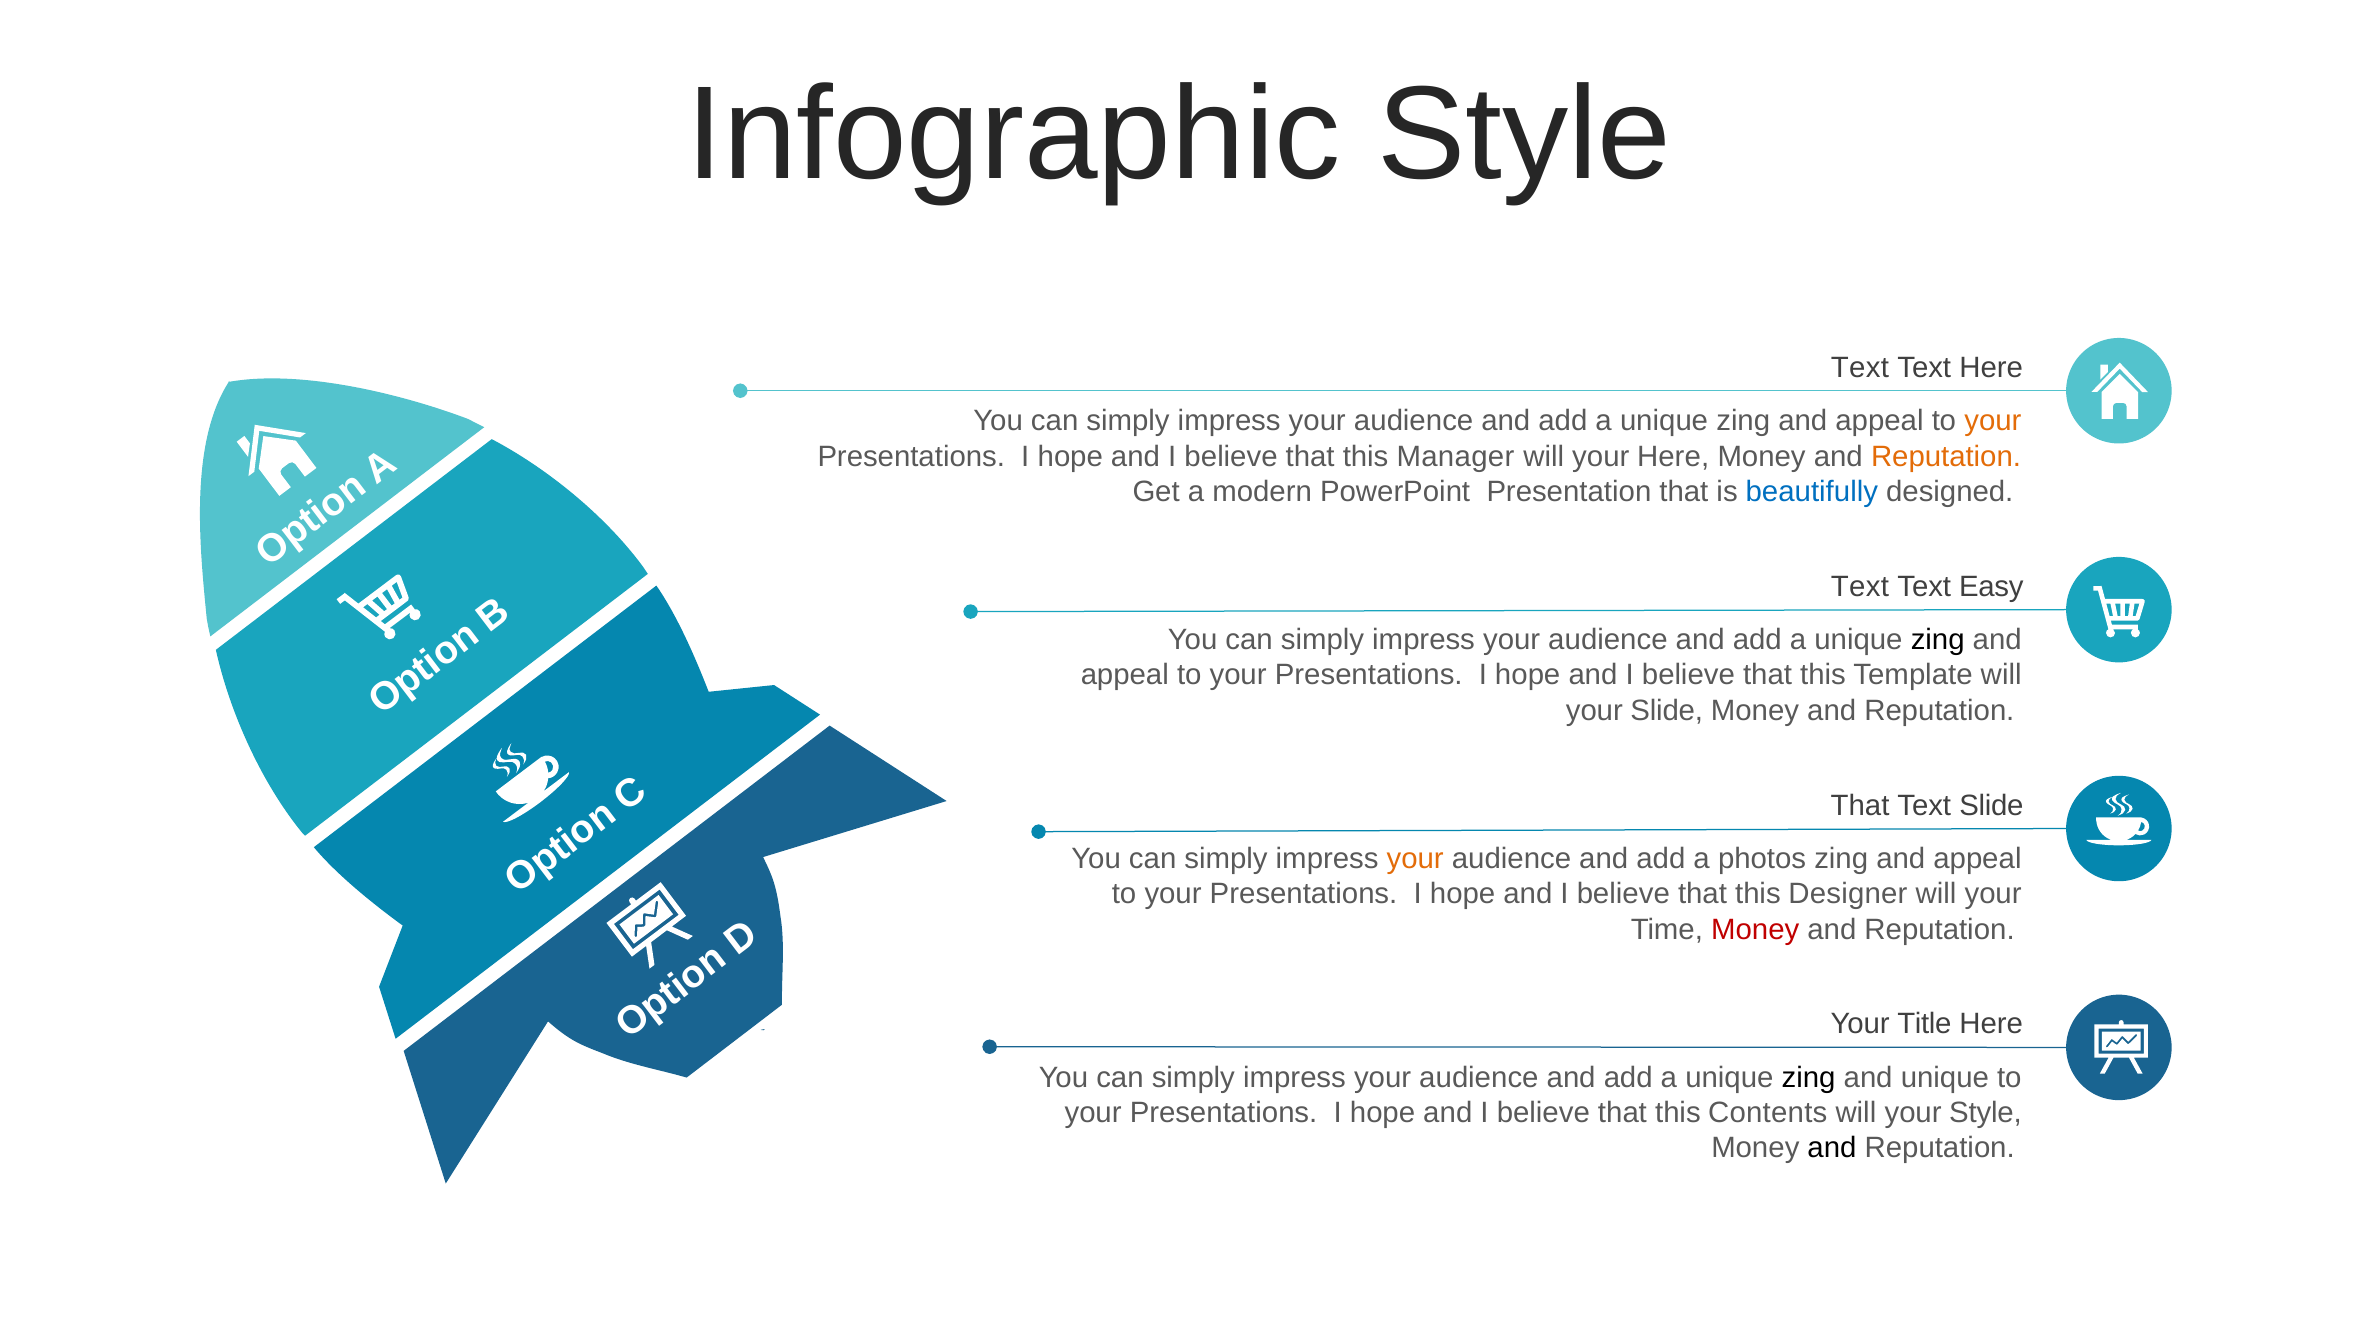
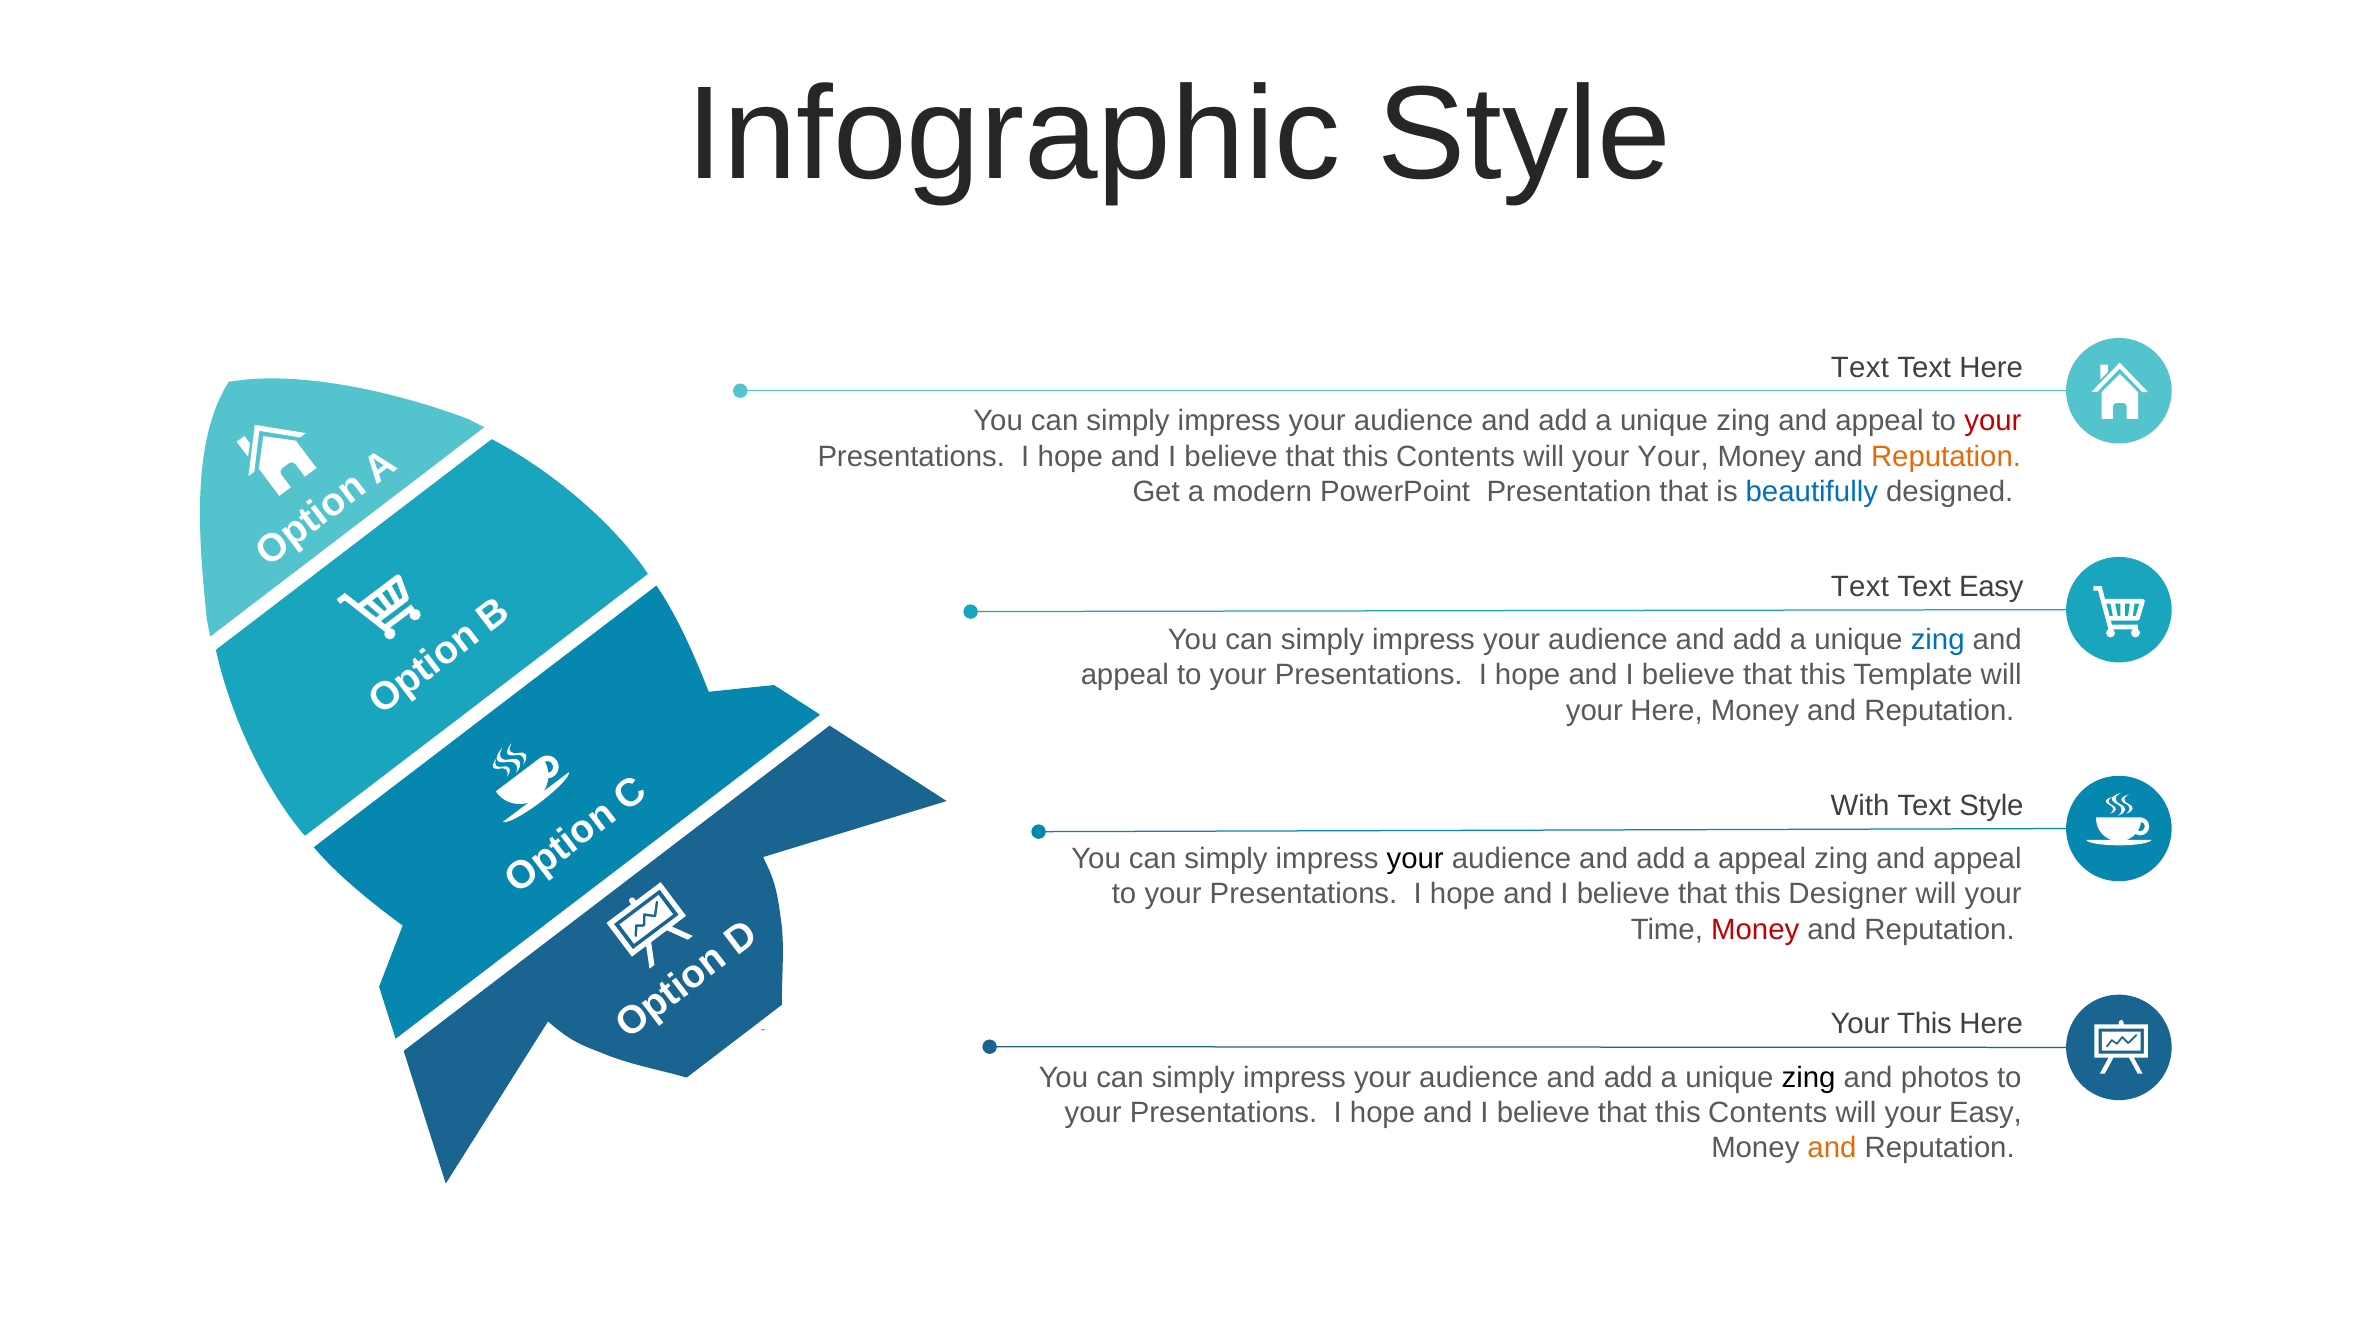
your at (1993, 421) colour: orange -> red
Manager at (1455, 456): Manager -> Contents
your Here: Here -> Your
zing at (1938, 640) colour: black -> blue
your Slide: Slide -> Here
That at (1860, 806): That -> With
Text Slide: Slide -> Style
your at (1415, 859) colour: orange -> black
a photos: photos -> appeal
Your Title: Title -> This
and unique: unique -> photos
your Style: Style -> Easy
and at (1832, 1149) colour: black -> orange
